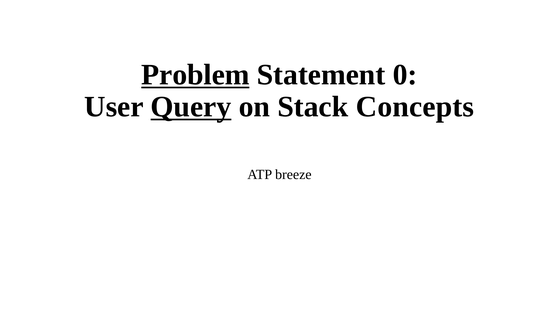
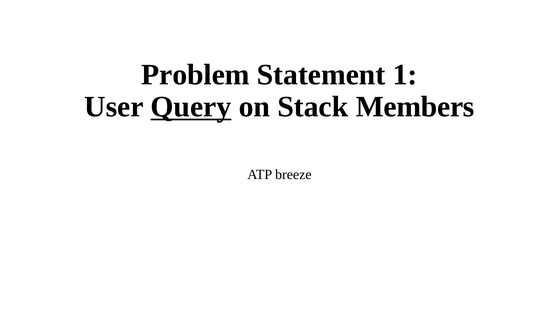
Problem underline: present -> none
0: 0 -> 1
Concepts: Concepts -> Members
